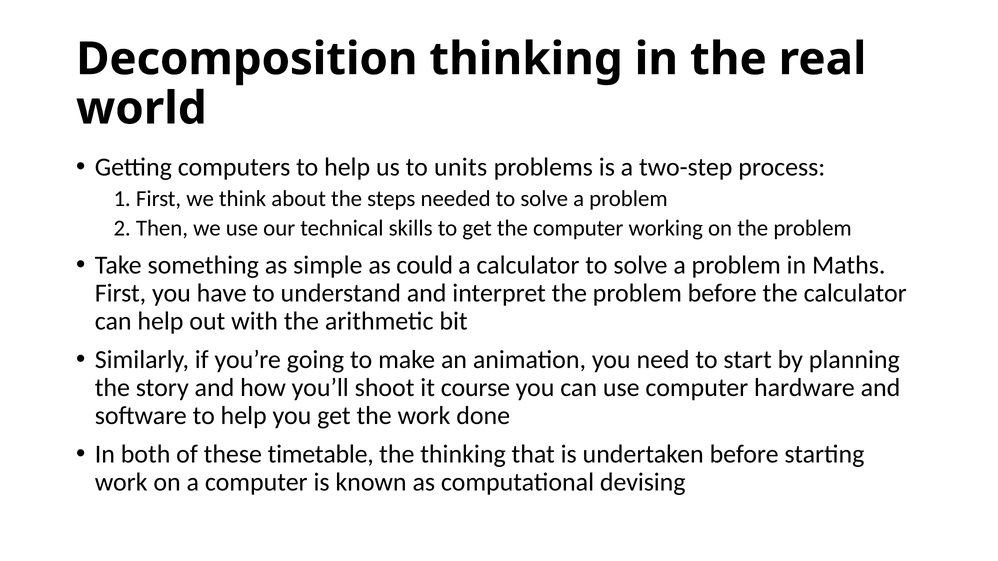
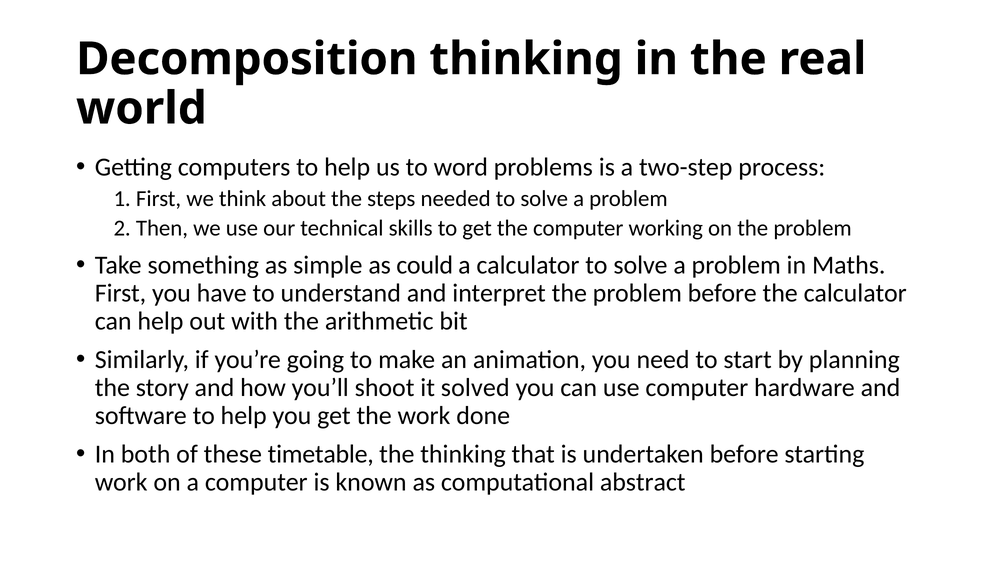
units: units -> word
course: course -> solved
devising: devising -> abstract
